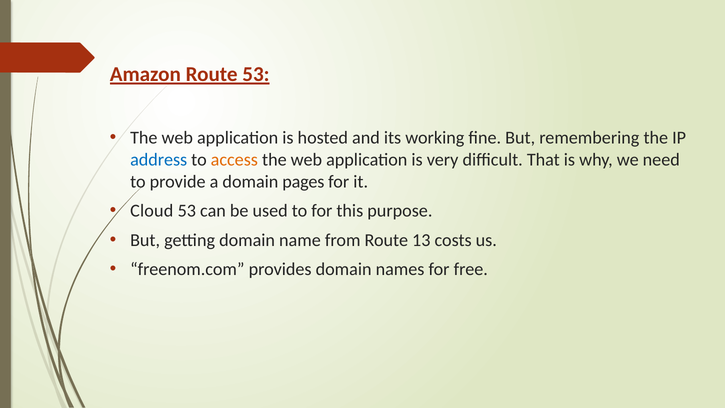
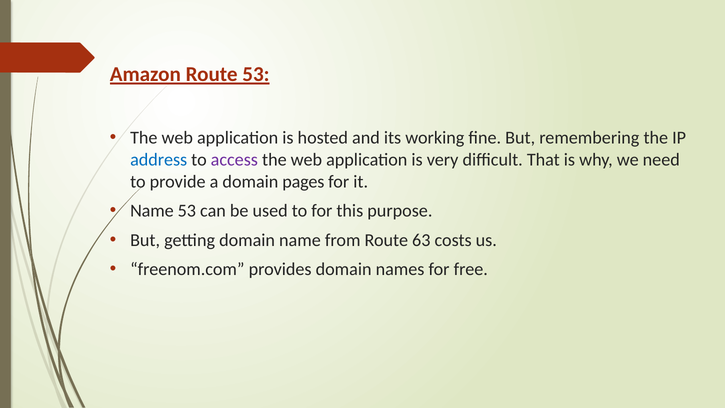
access colour: orange -> purple
Cloud at (152, 211): Cloud -> Name
13: 13 -> 63
